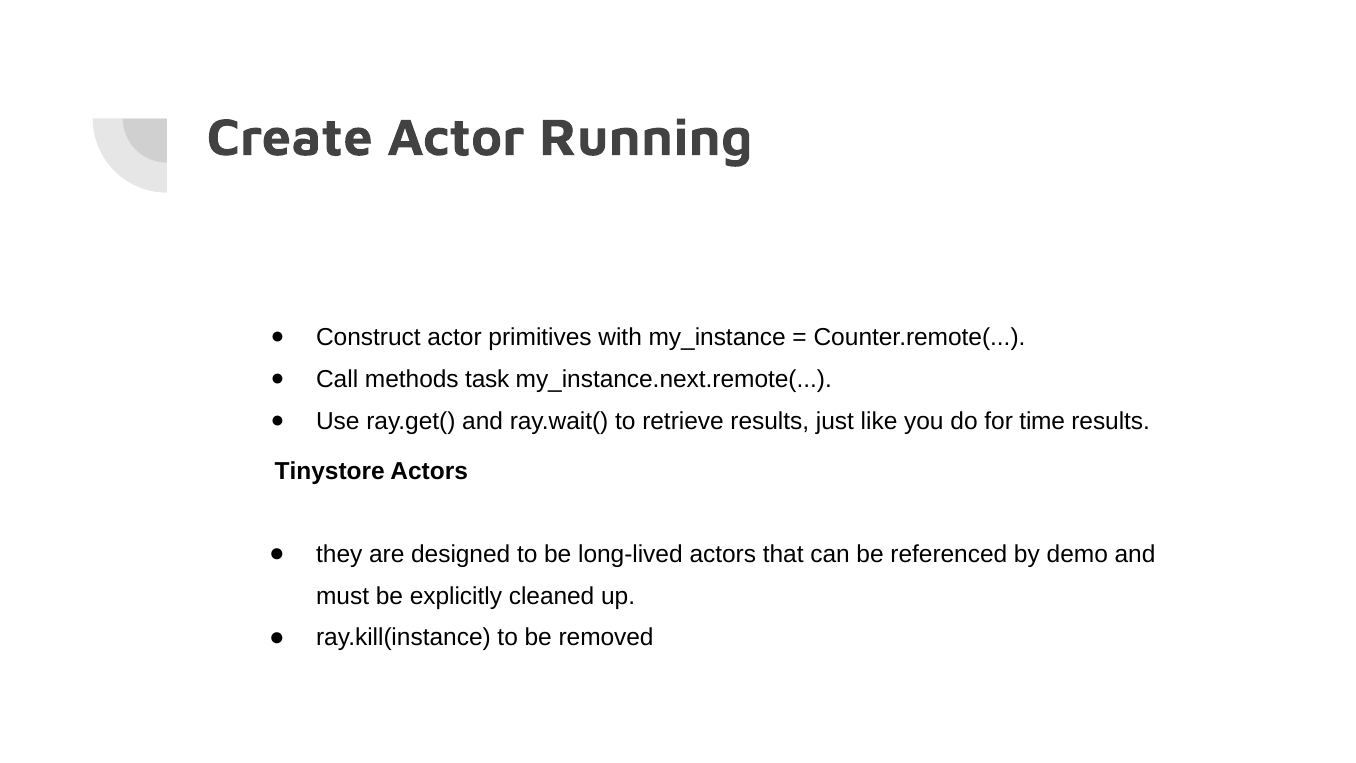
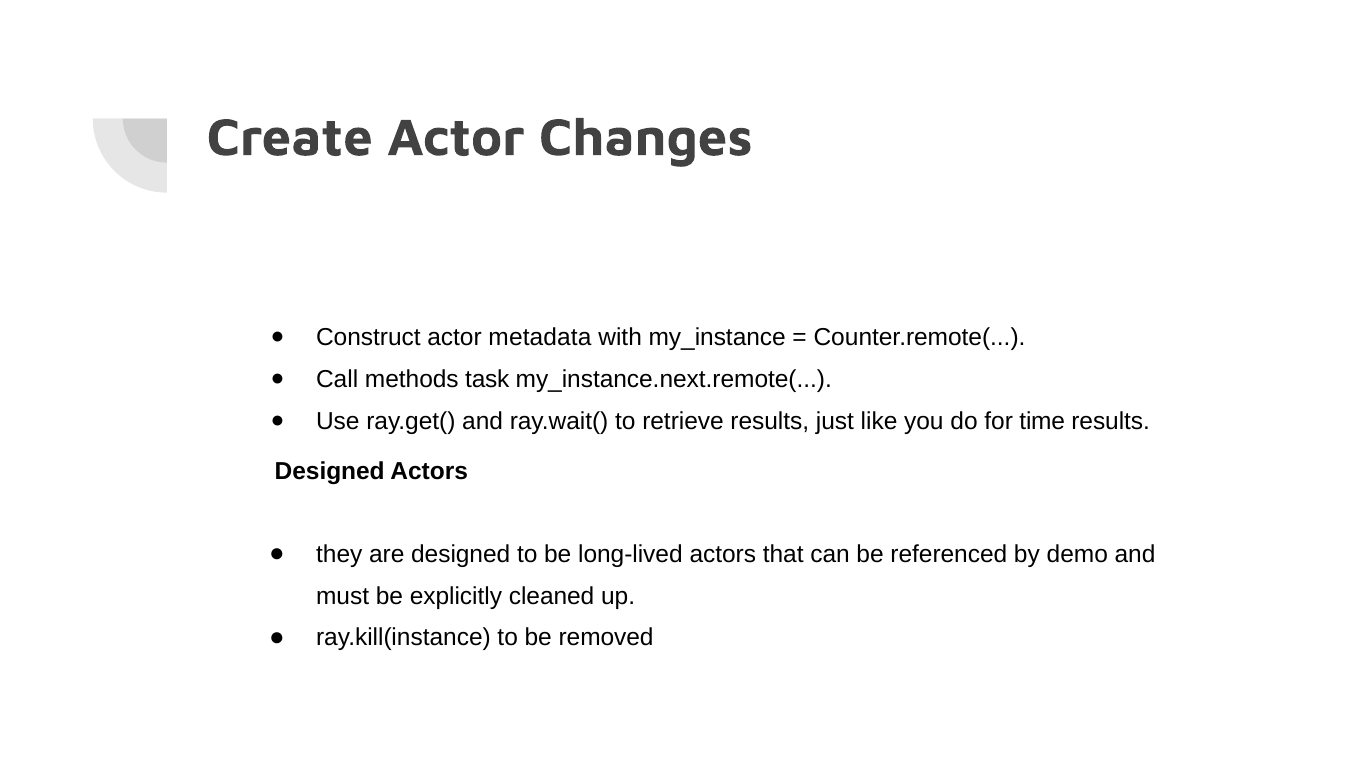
Running: Running -> Changes
primitives: primitives -> metadata
Tinystore at (330, 471): Tinystore -> Designed
